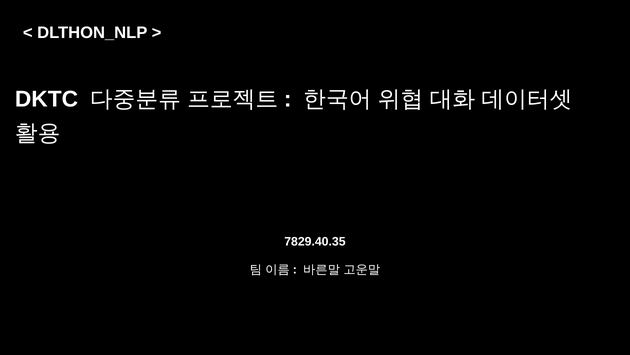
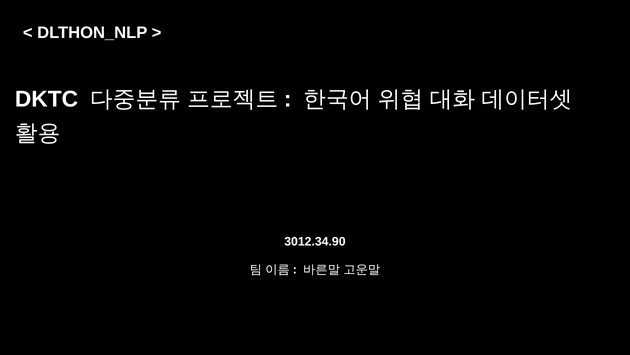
7829.40.35: 7829.40.35 -> 3012.34.90
